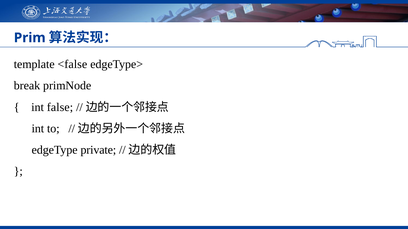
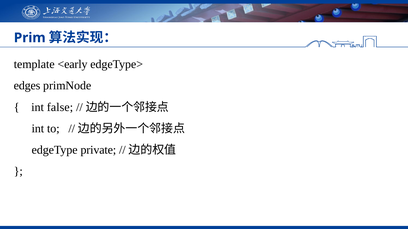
<false: <false -> <early
break: break -> edges
